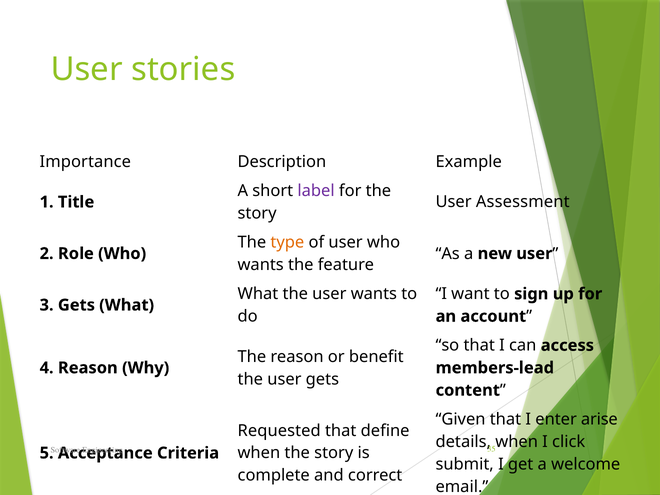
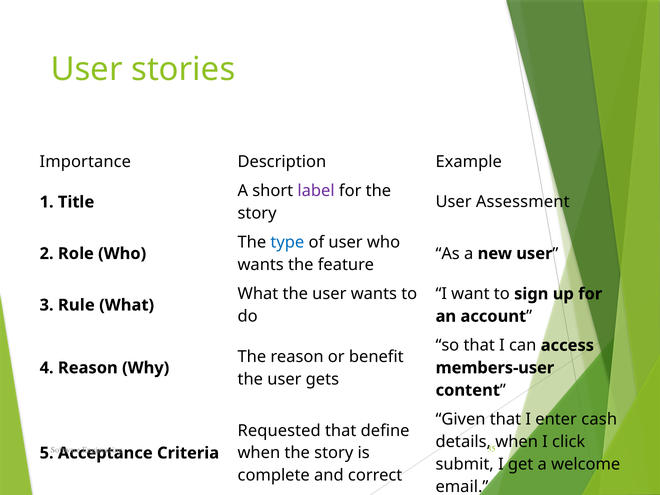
type colour: orange -> blue
3 Gets: Gets -> Rule
members-lead: members-lead -> members-user
arise: arise -> cash
